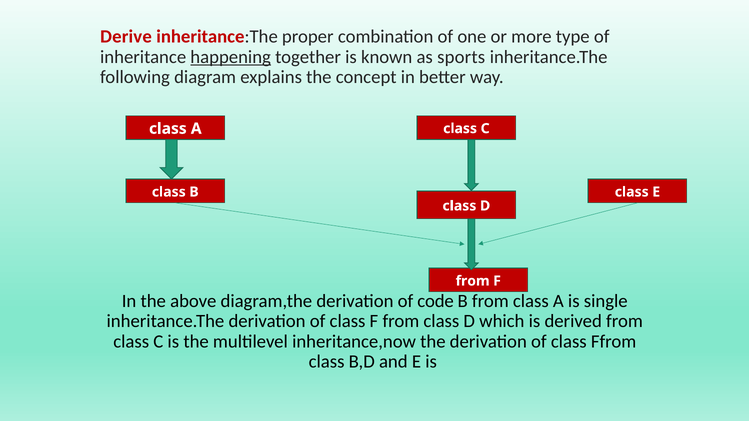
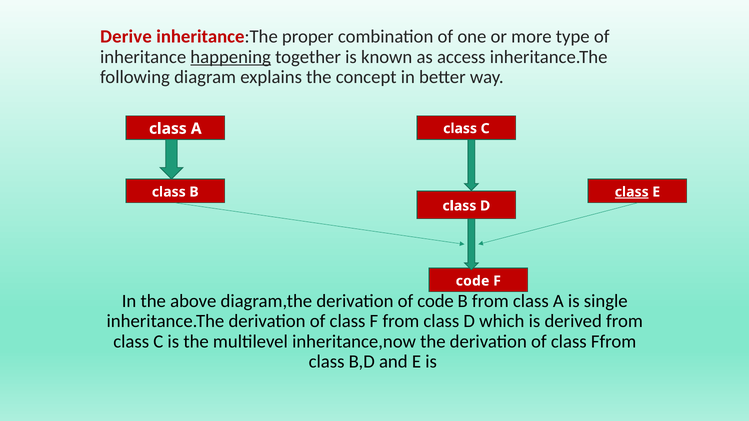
sports: sports -> access
class at (632, 192) underline: none -> present
from at (473, 281): from -> code
